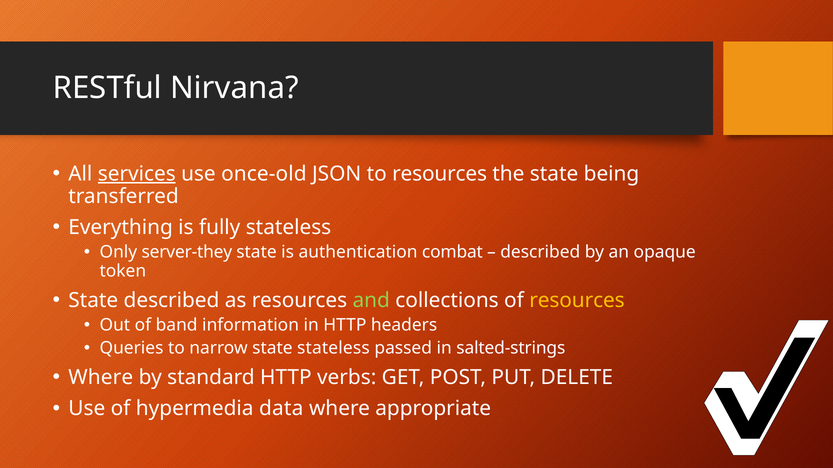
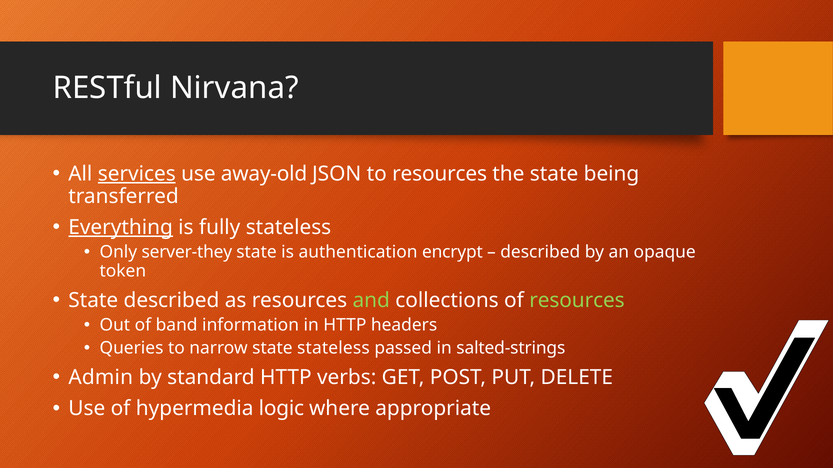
once-old: once-old -> away-old
Everything underline: none -> present
combat: combat -> encrypt
resources at (577, 301) colour: yellow -> light green
Where at (101, 378): Where -> Admin
data: data -> logic
